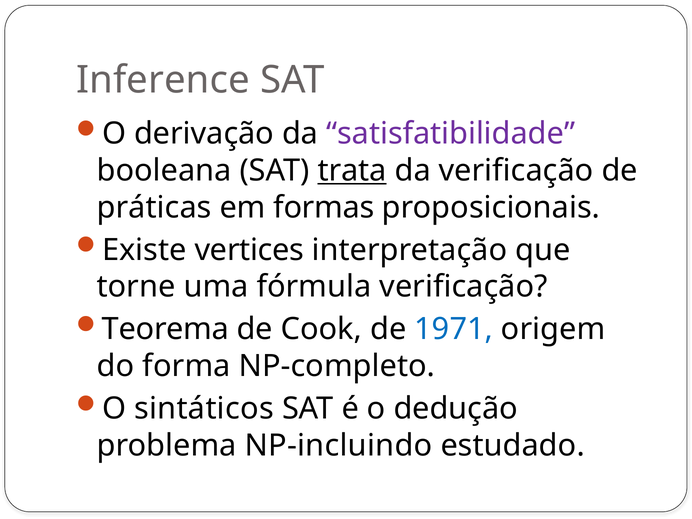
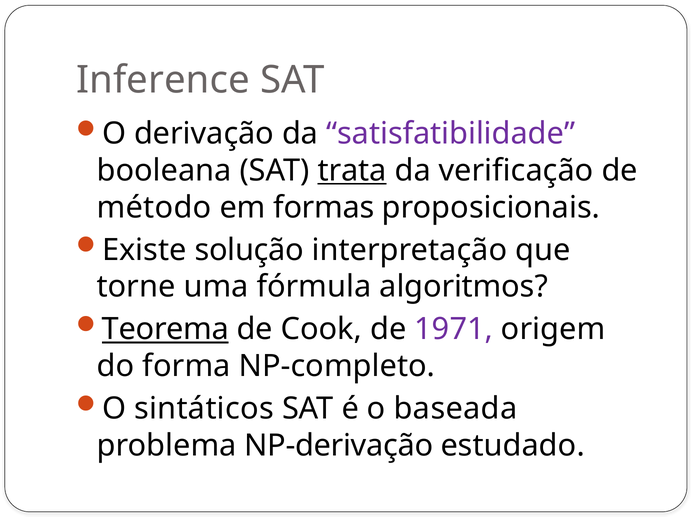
práticas: práticas -> método
vertices: vertices -> solução
fórmula verificação: verificação -> algoritmos
Teorema underline: none -> present
1971 colour: blue -> purple
dedução: dedução -> baseada
NP-incluindo: NP-incluindo -> NP-derivação
